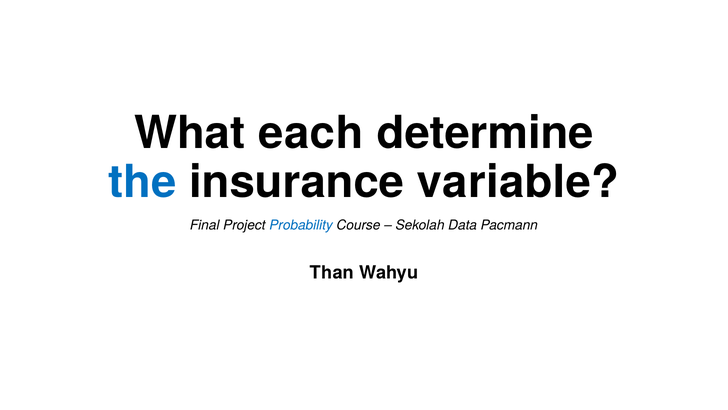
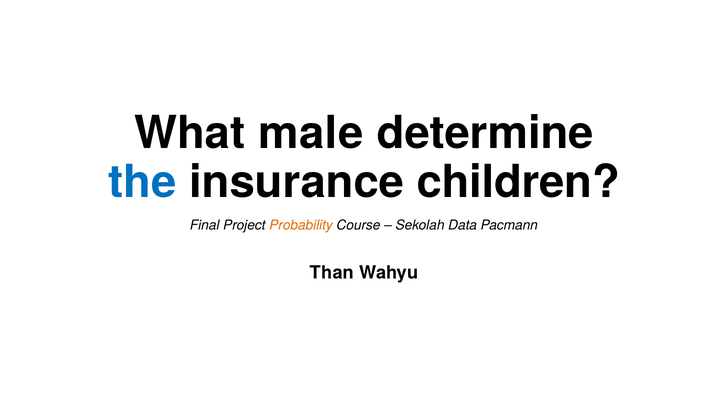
each: each -> male
variable: variable -> children
Probability colour: blue -> orange
